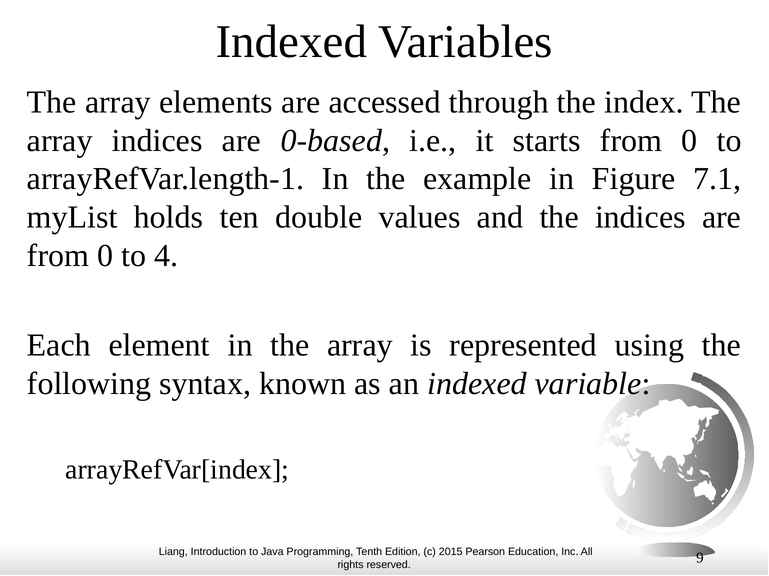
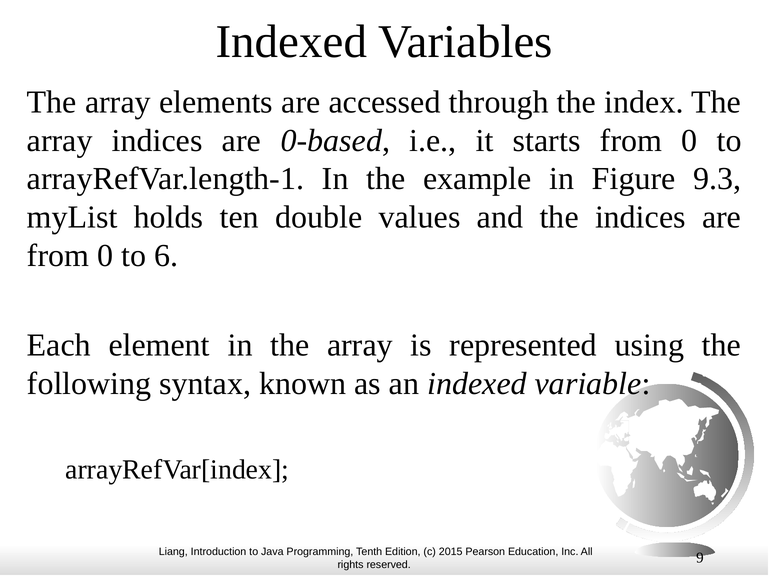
7.1: 7.1 -> 9.3
4: 4 -> 6
